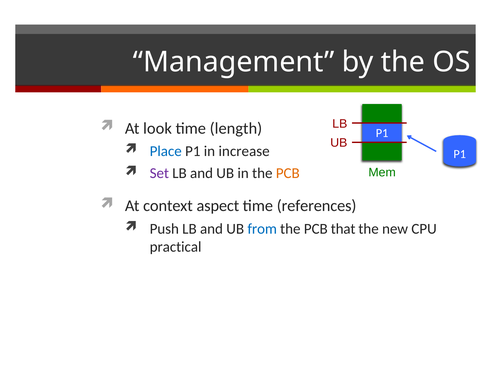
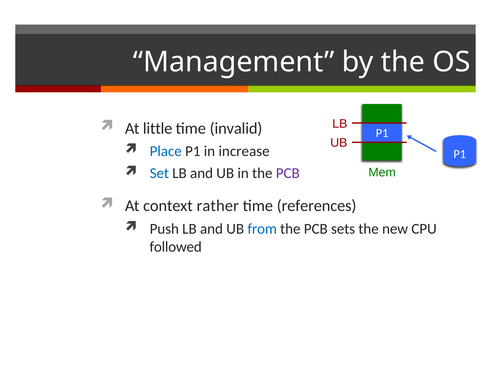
look: look -> little
length: length -> invalid
Set colour: purple -> blue
PCB at (288, 173) colour: orange -> purple
aspect: aspect -> rather
that: that -> sets
practical: practical -> followed
